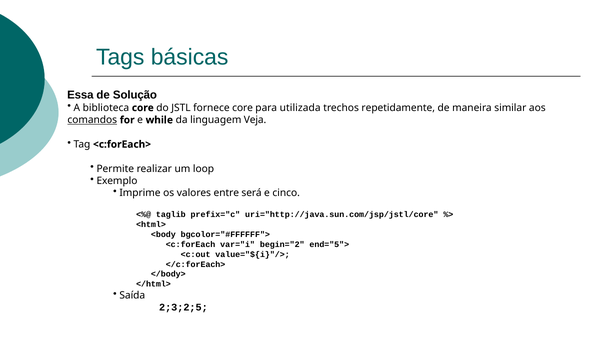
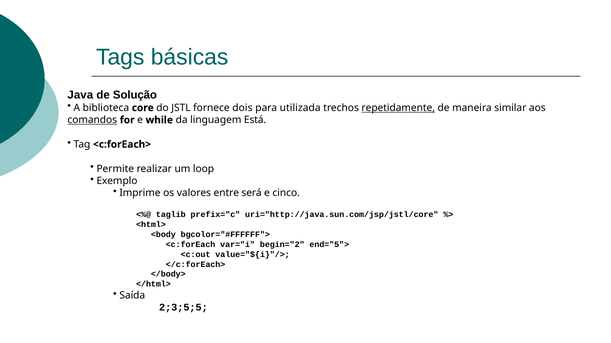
Essa: Essa -> Java
fornece core: core -> dois
repetidamente underline: none -> present
Veja: Veja -> Está
2;3;2;5: 2;3;2;5 -> 2;3;5;5
